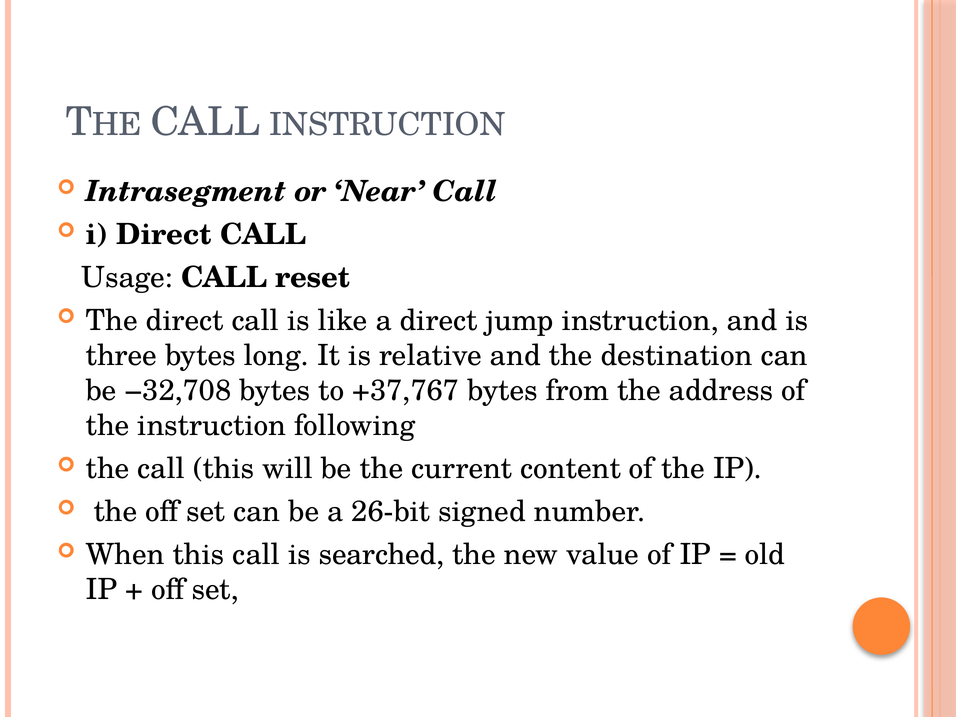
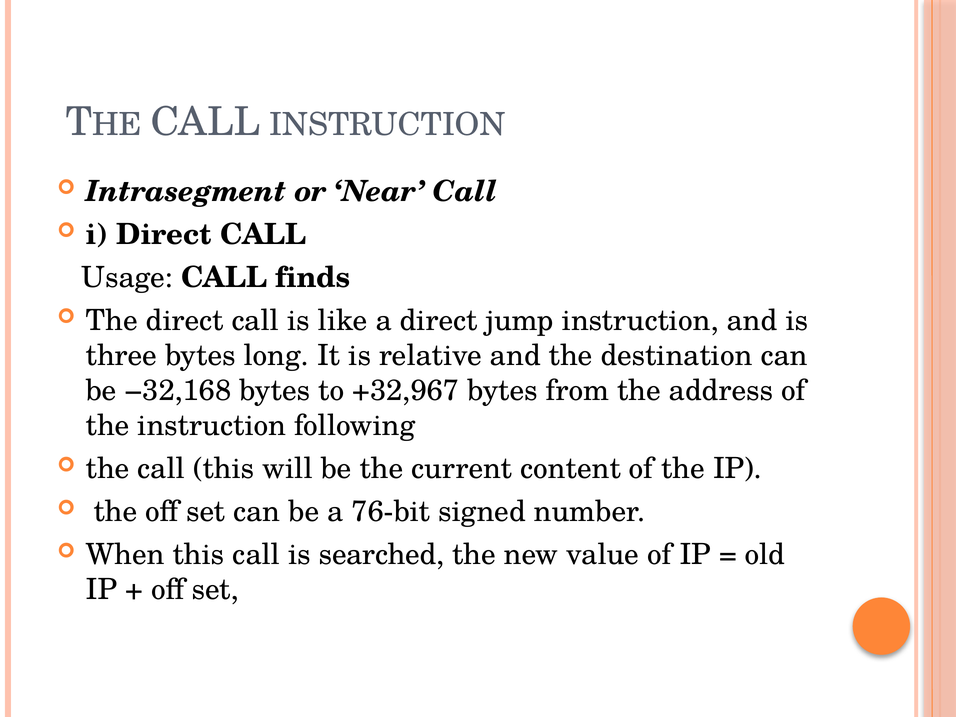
reset: reset -> finds
−32,708: −32,708 -> −32,168
+37,767: +37,767 -> +32,967
26-bit: 26-bit -> 76-bit
